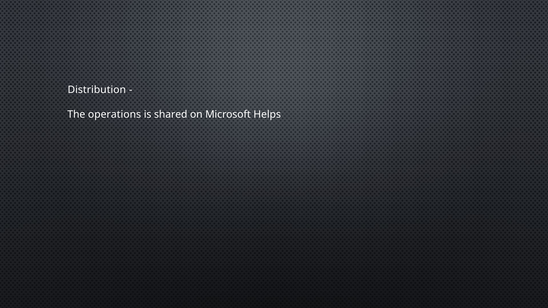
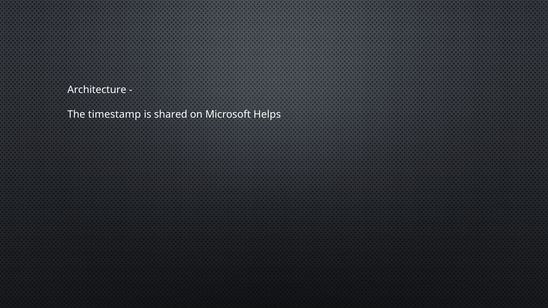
Distribution: Distribution -> Architecture
operations: operations -> timestamp
